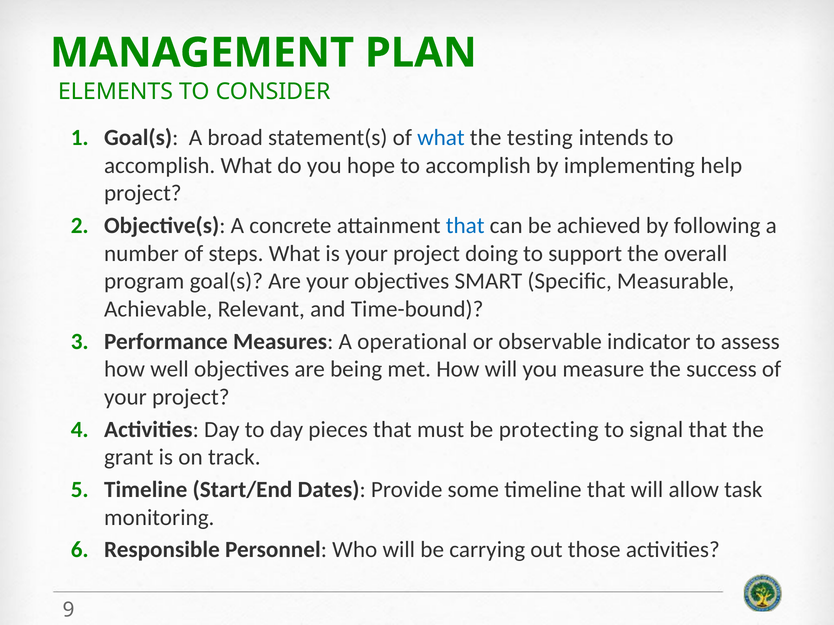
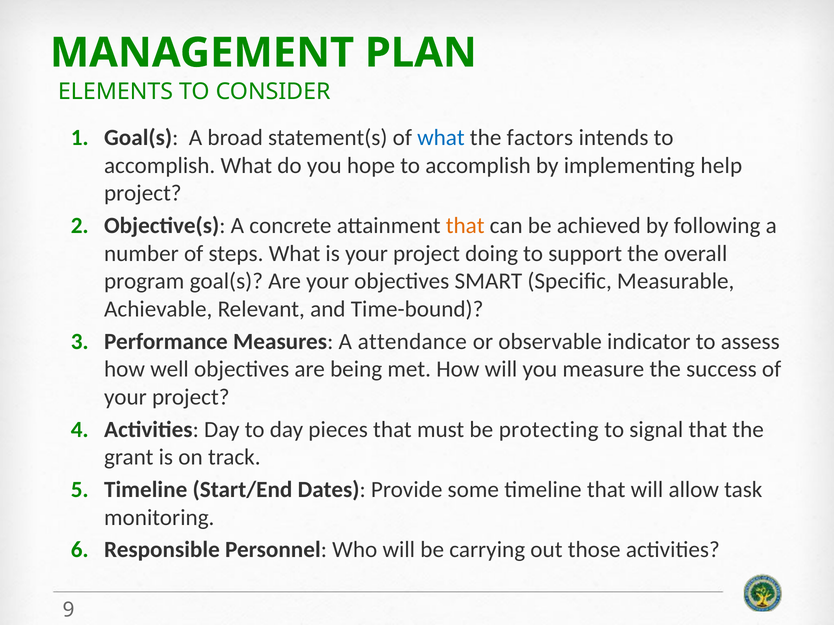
testing: testing -> factors
that at (465, 226) colour: blue -> orange
operational: operational -> attendance
